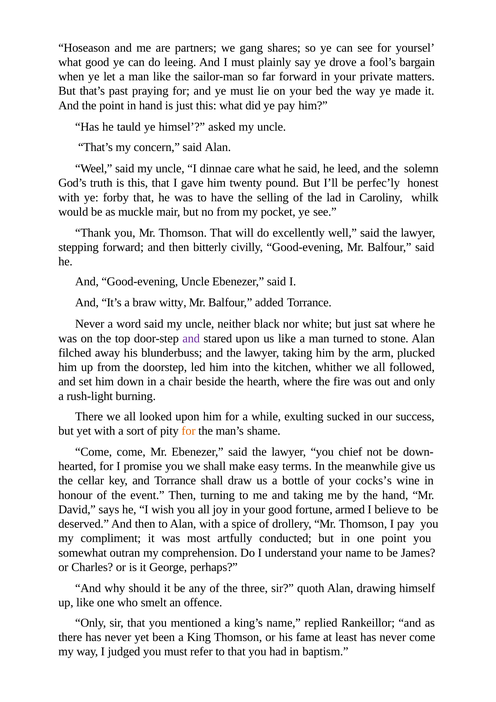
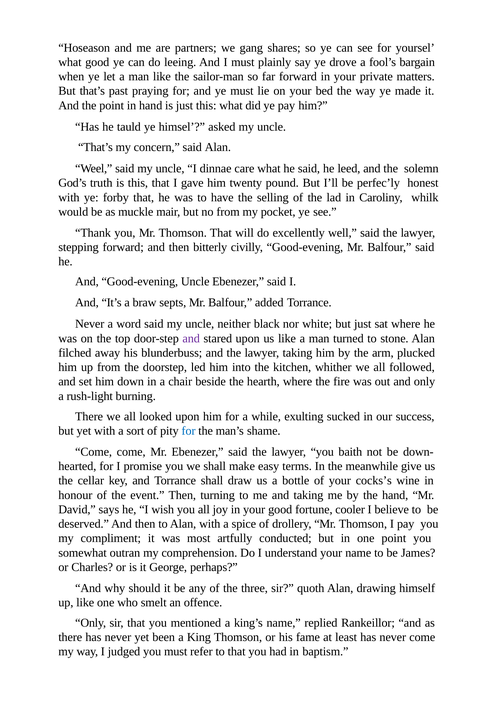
witty: witty -> septs
for at (189, 431) colour: orange -> blue
chief: chief -> baith
armed: armed -> cooler
